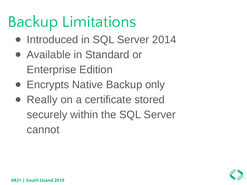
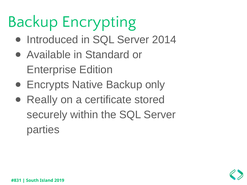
Limitations: Limitations -> Encrypting
cannot: cannot -> parties
